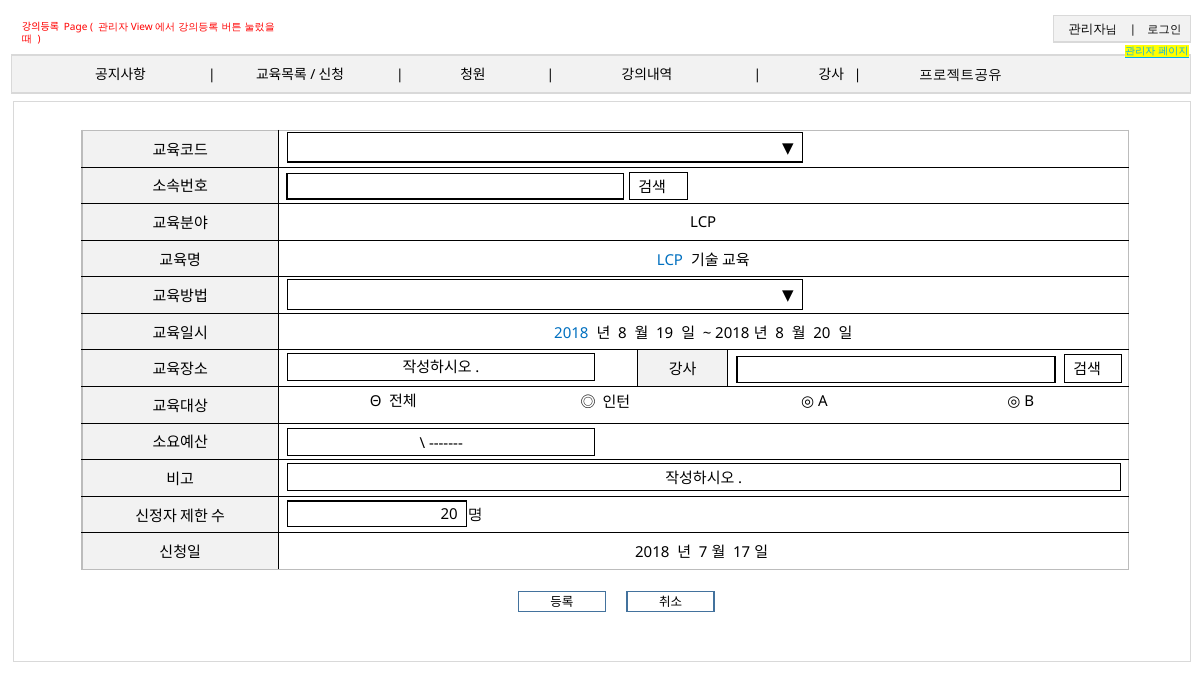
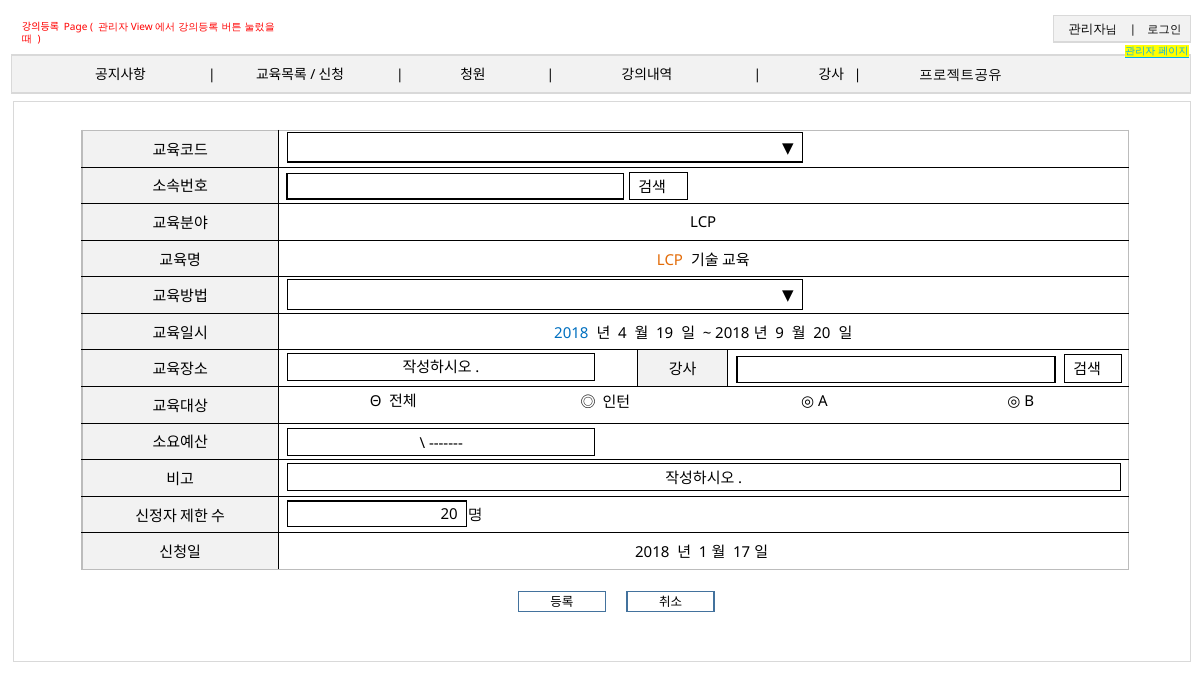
LCP at (670, 260) colour: blue -> orange
8 at (622, 333): 8 -> 4
8 at (780, 333): 8 -> 9
7: 7 -> 1
